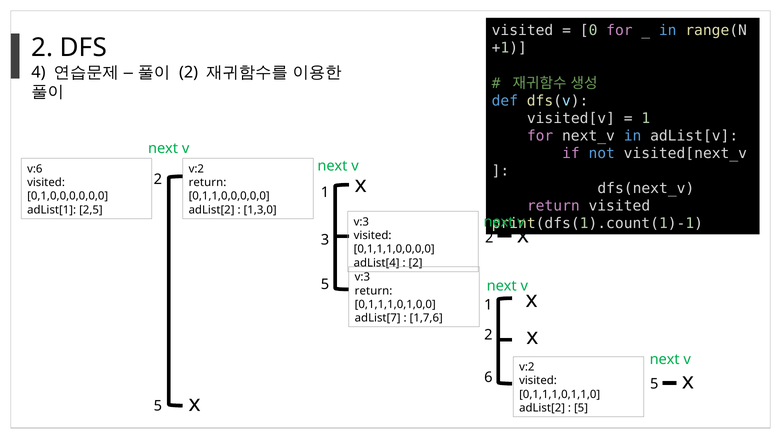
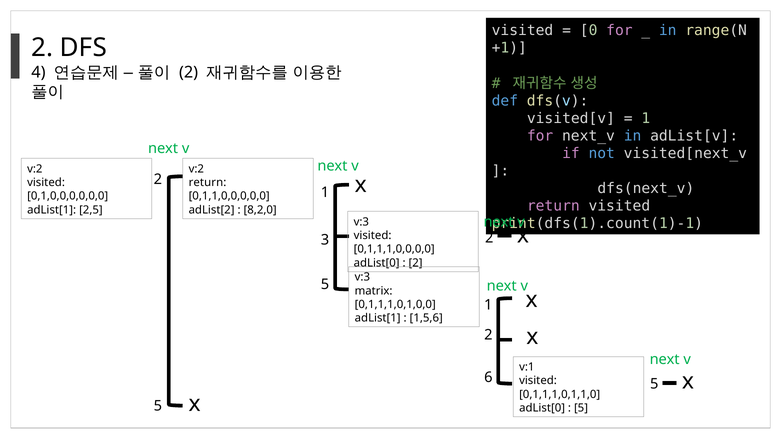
v:6 at (35, 169): v:6 -> v:2
1,3,0: 1,3,0 -> 8,2,0
adList[4 at (377, 263): adList[4 -> adList[0
return at (374, 291): return -> matrix
adList[7 at (378, 318): adList[7 -> adList[1
1,7,6: 1,7,6 -> 1,5,6
v:2 at (527, 367): v:2 -> v:1
adList[2 at (542, 408): adList[2 -> adList[0
